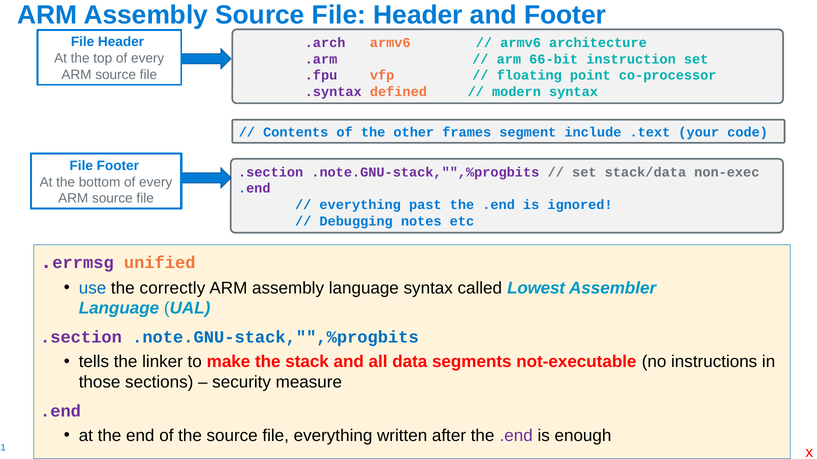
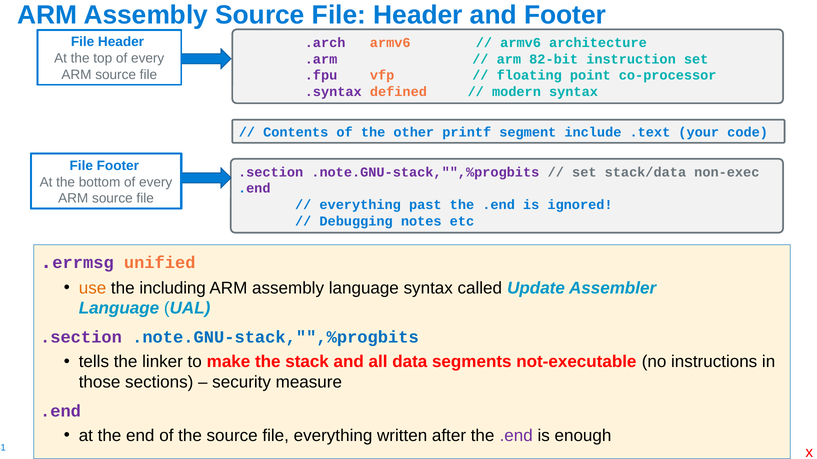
66-bit: 66-bit -> 82-bit
frames: frames -> printf
use colour: blue -> orange
correctly: correctly -> including
Lowest: Lowest -> Update
